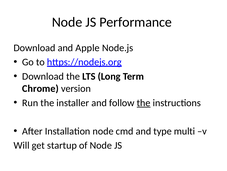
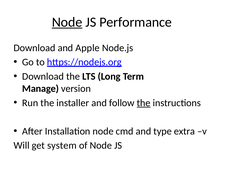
Node at (67, 22) underline: none -> present
Chrome: Chrome -> Manage
multi: multi -> extra
startup: startup -> system
